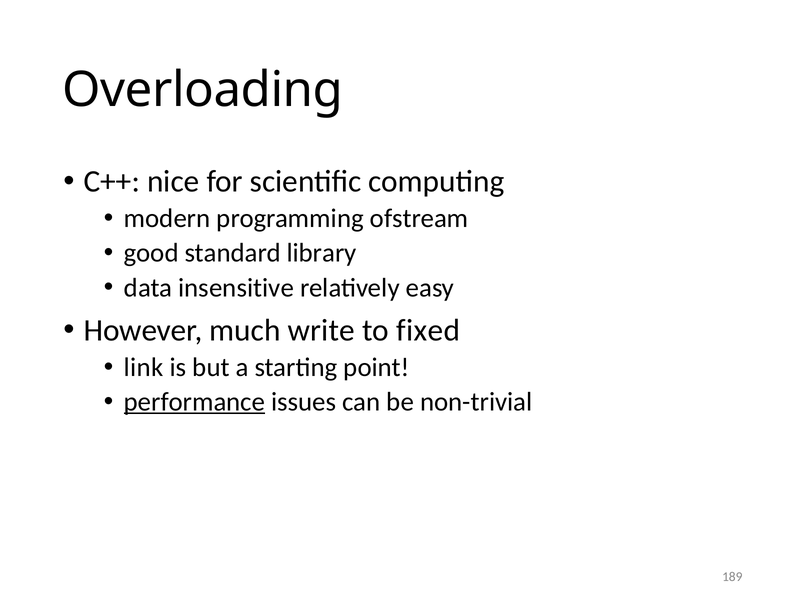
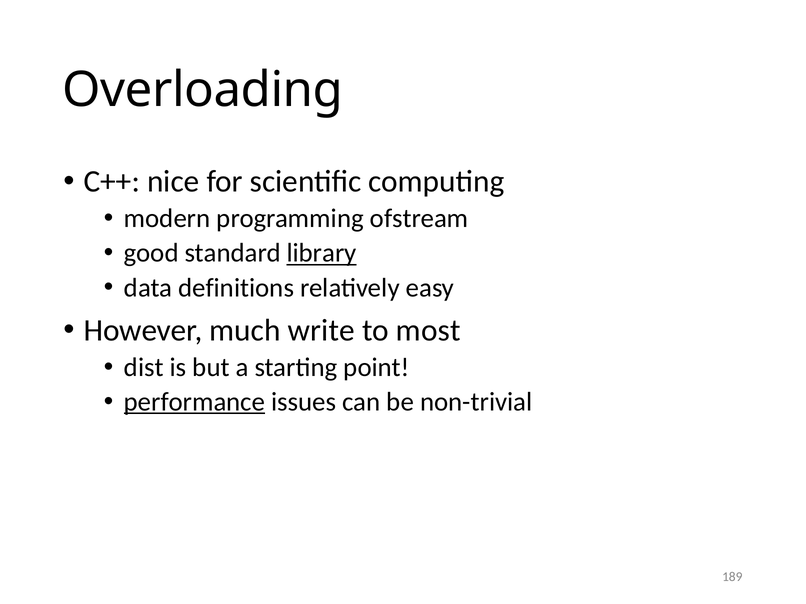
library underline: none -> present
insensitive: insensitive -> definitions
fixed: fixed -> most
link: link -> dist
